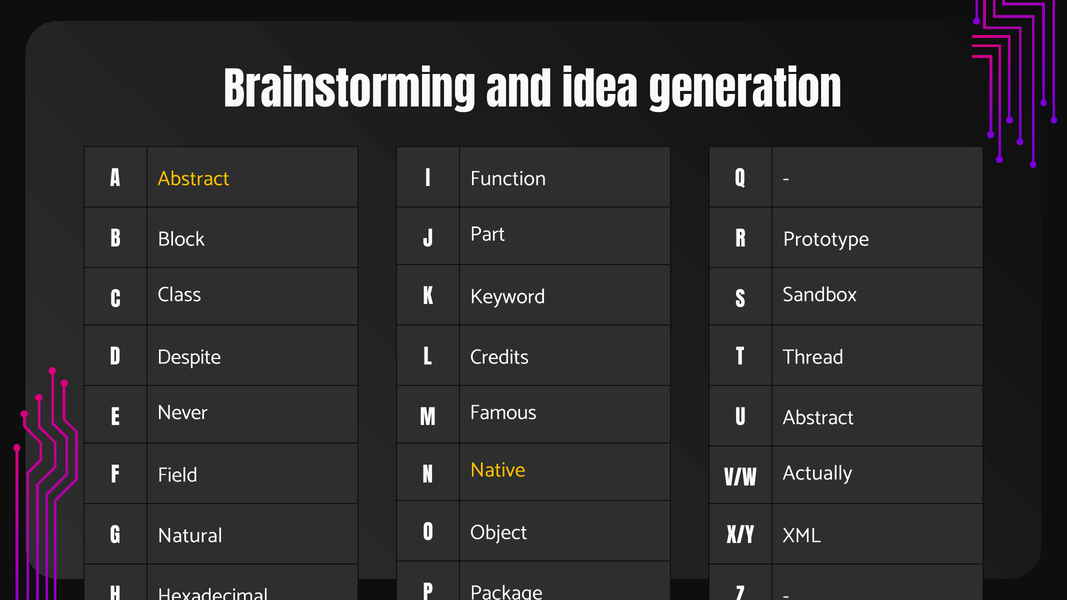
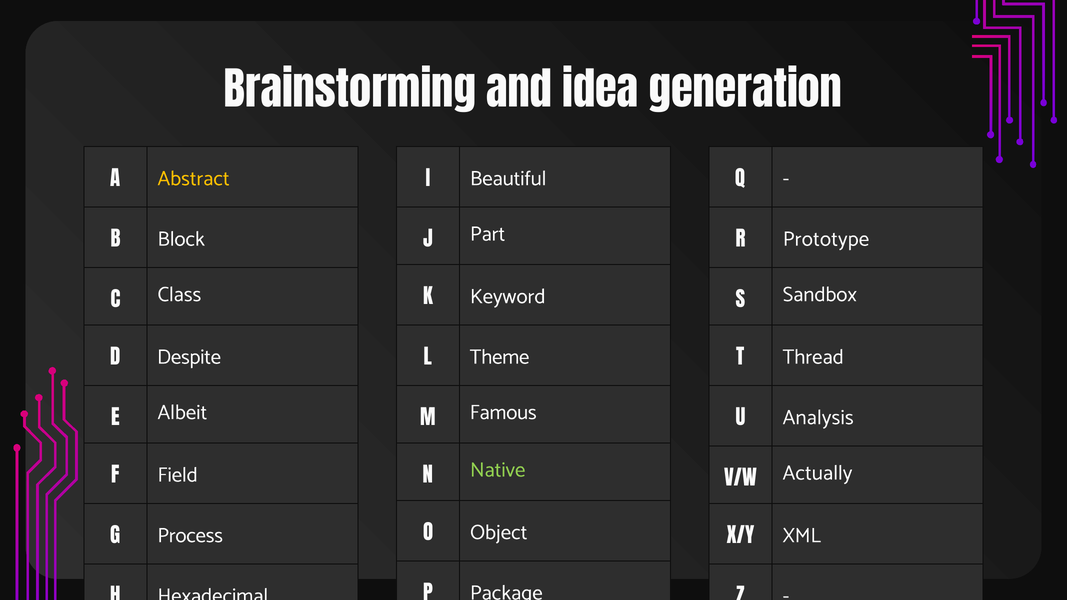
Function: Function -> Beautiful
Credits: Credits -> Theme
Never: Never -> Albeit
U Abstract: Abstract -> Analysis
Native colour: yellow -> light green
Natural: Natural -> Process
